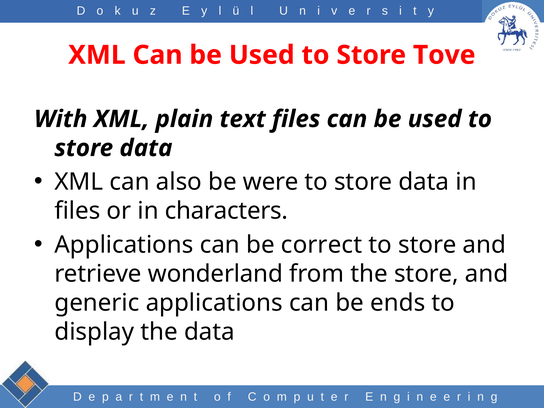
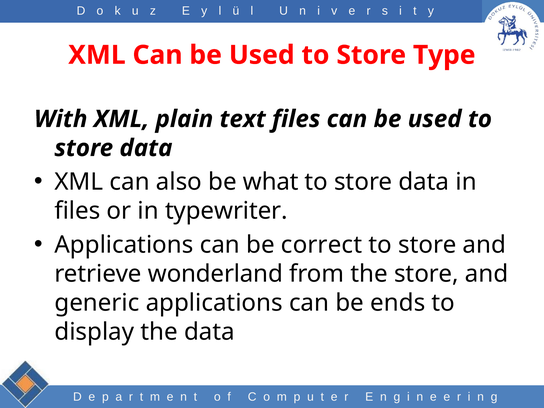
Tove: Tove -> Type
were: were -> what
characters: characters -> typewriter
